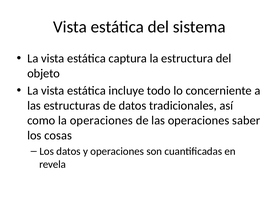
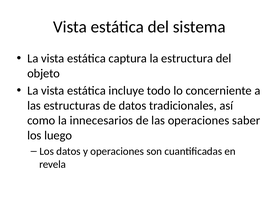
la operaciones: operaciones -> innecesarios
cosas: cosas -> luego
